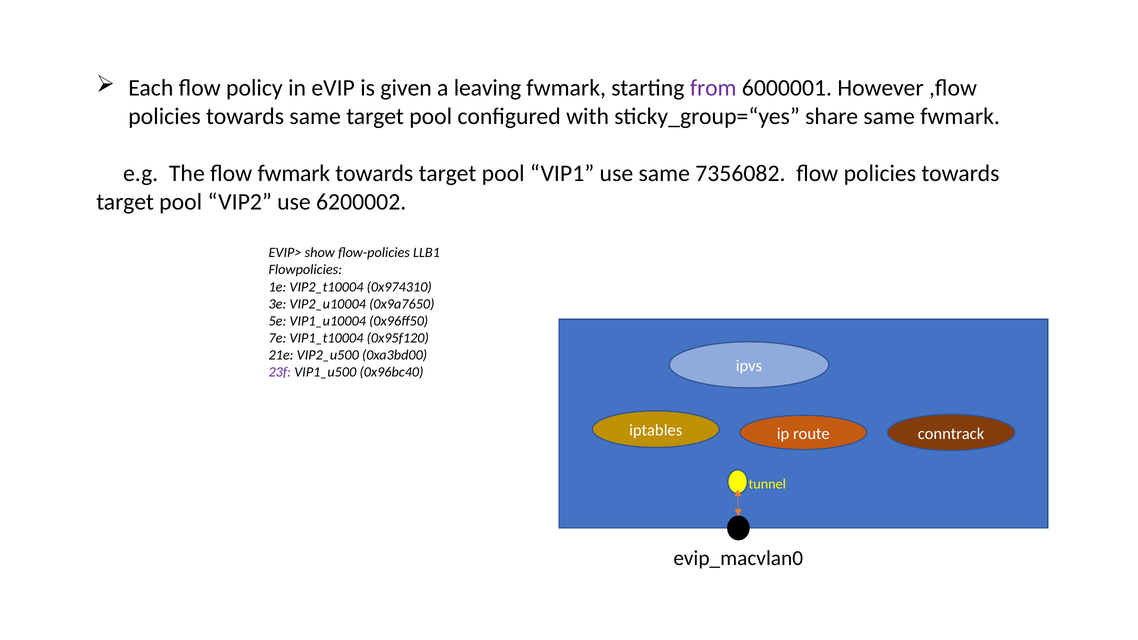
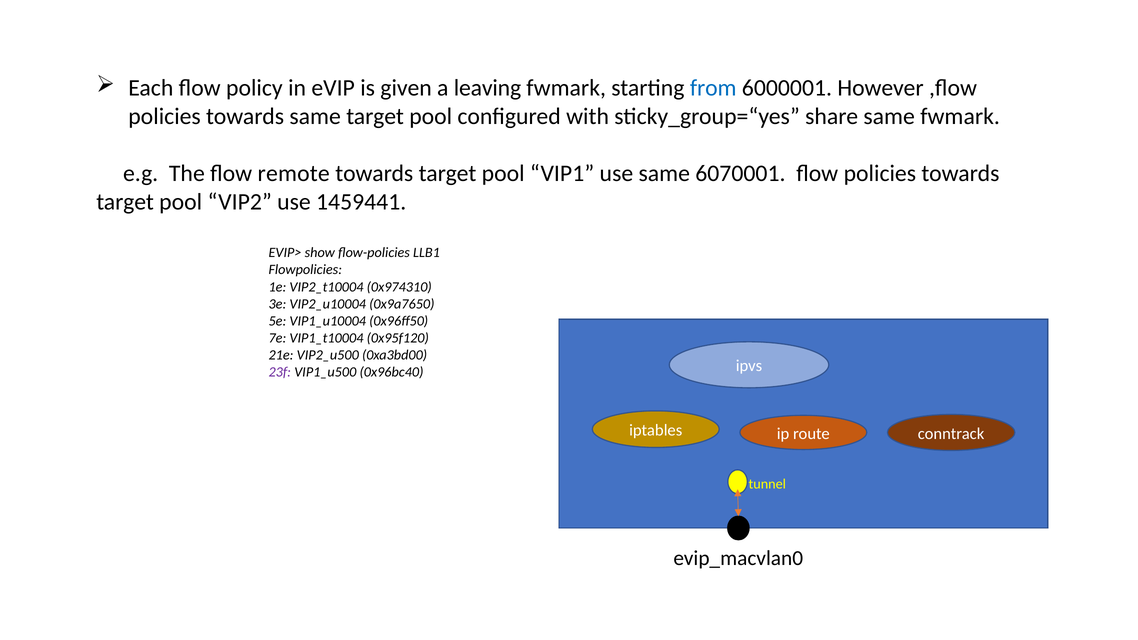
from colour: purple -> blue
flow fwmark: fwmark -> remote
7356082: 7356082 -> 6070001
6200002: 6200002 -> 1459441
